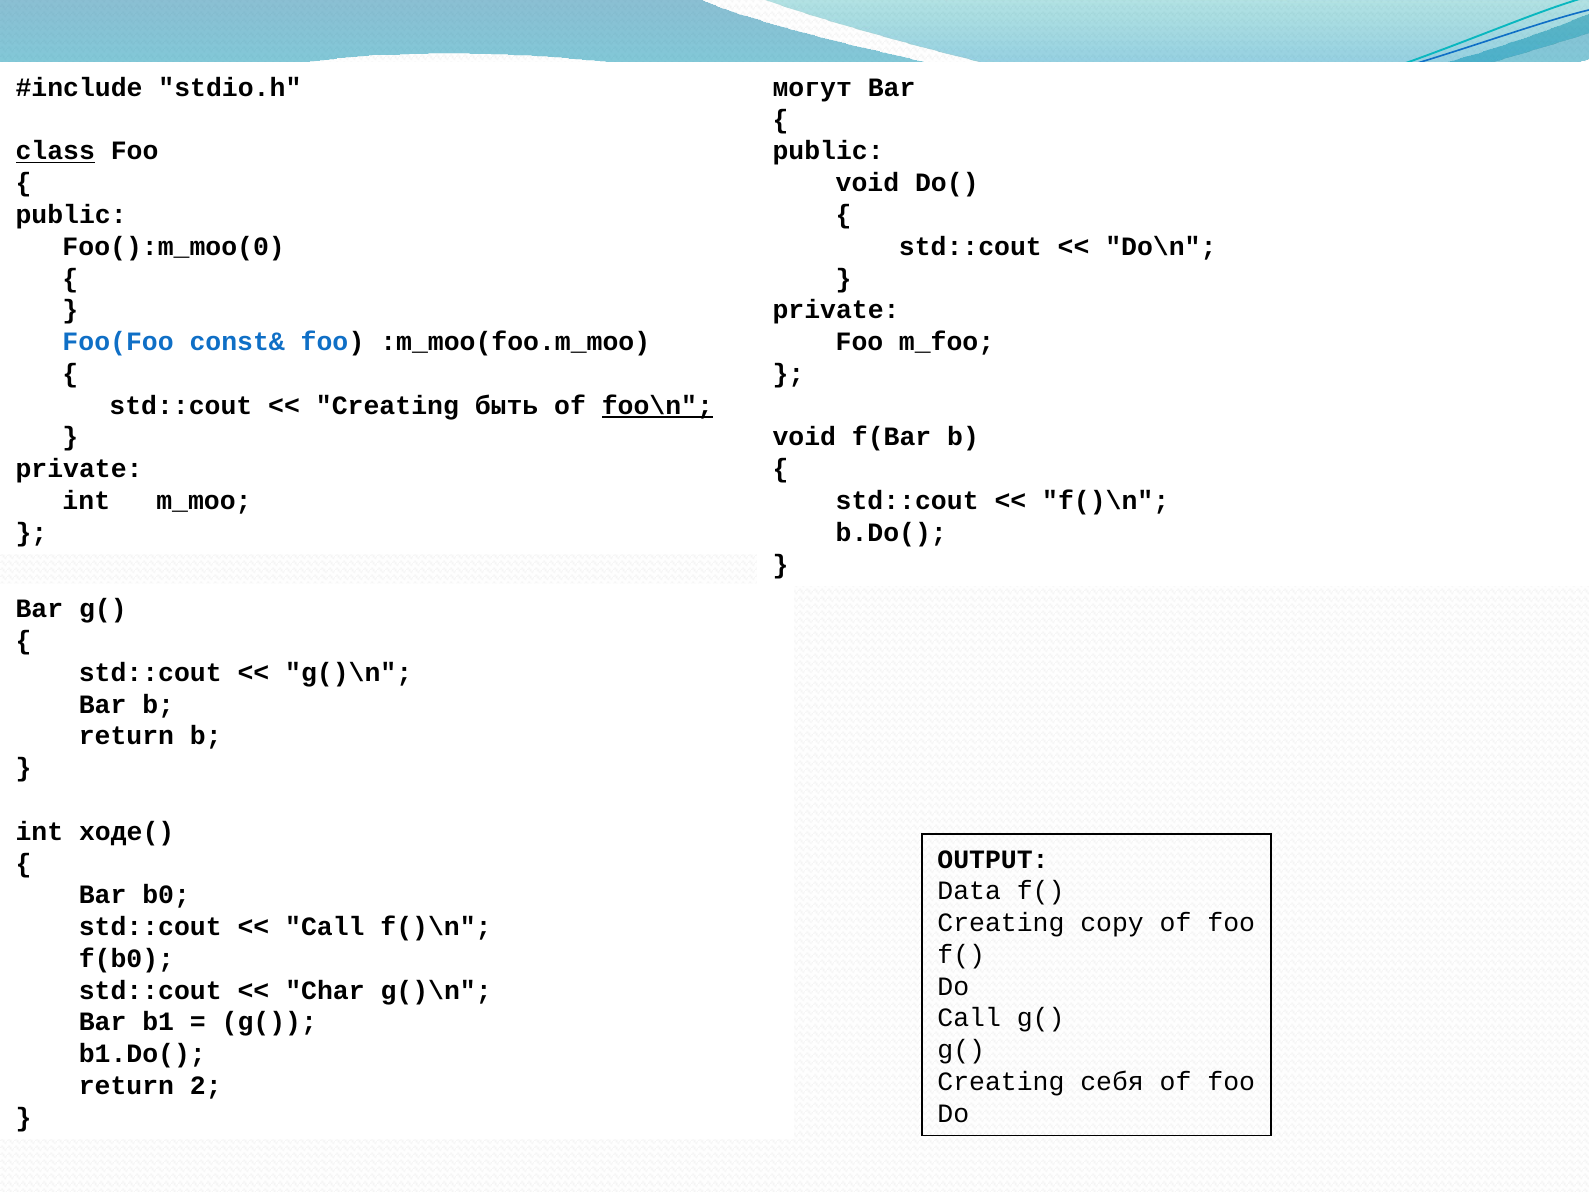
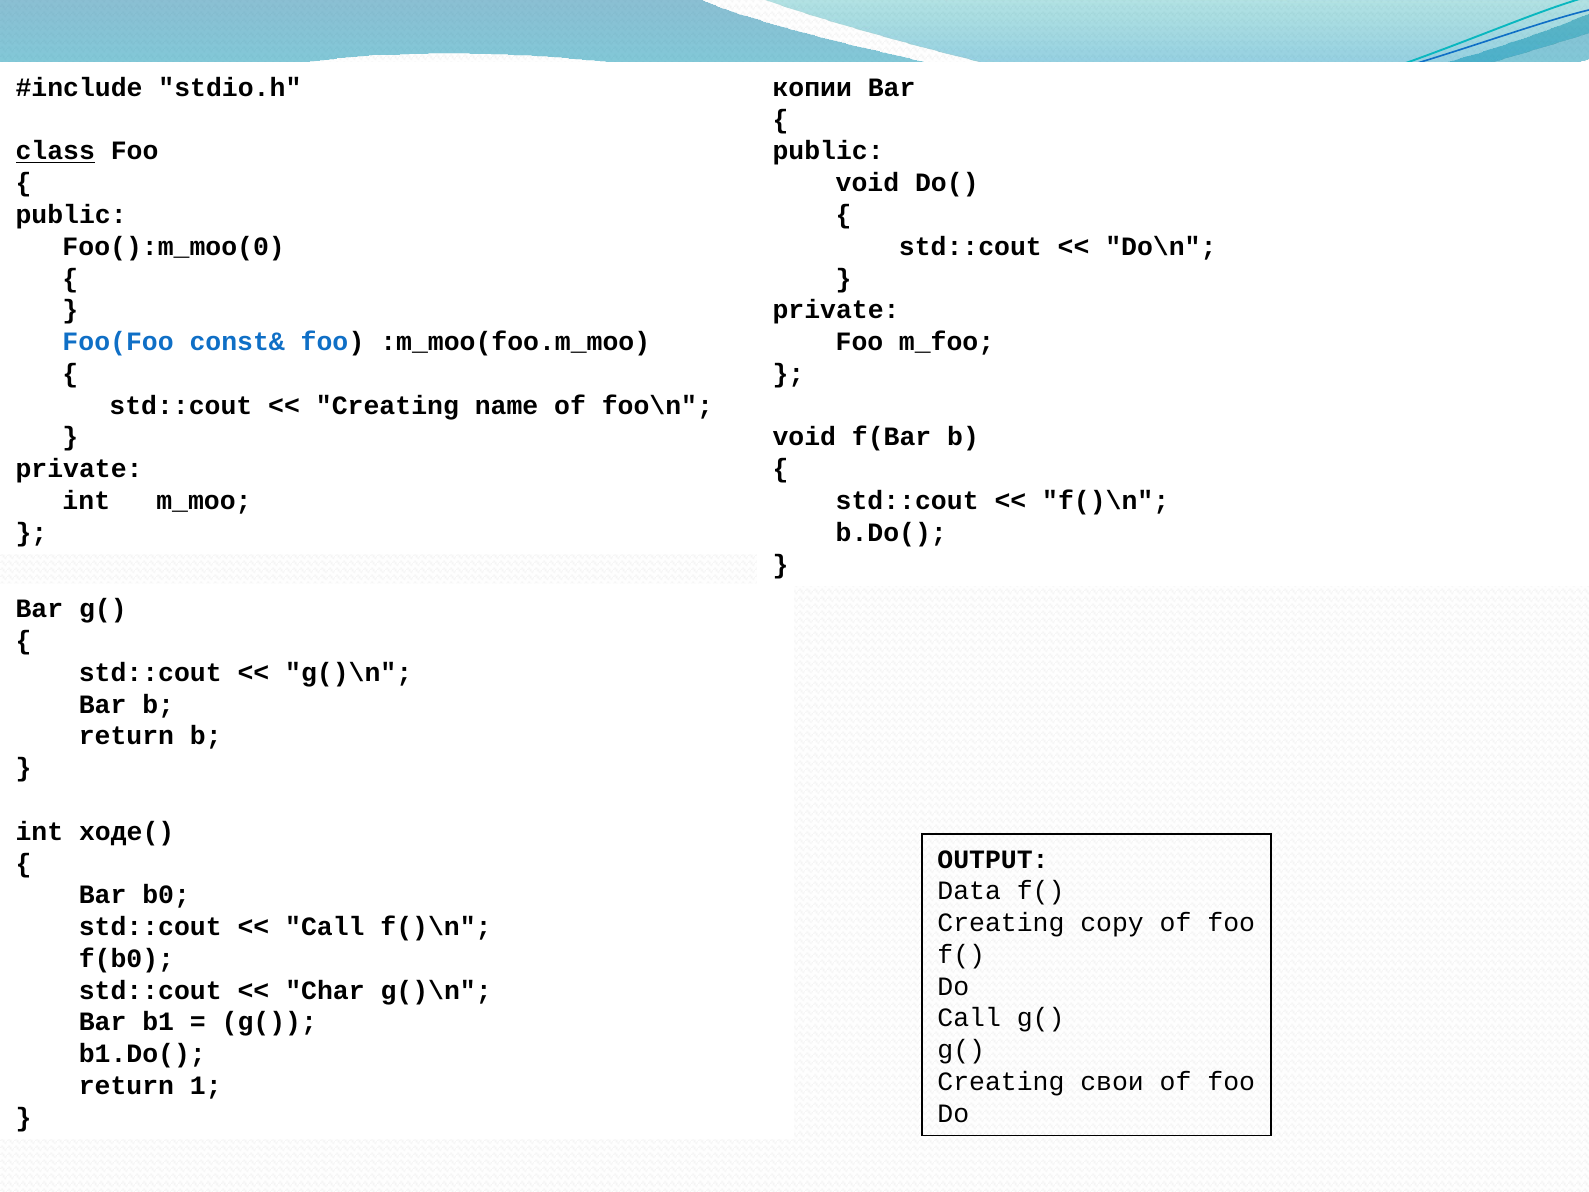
могут: могут -> копии
быть: быть -> name
foo\n underline: present -> none
себя: себя -> свои
2: 2 -> 1
